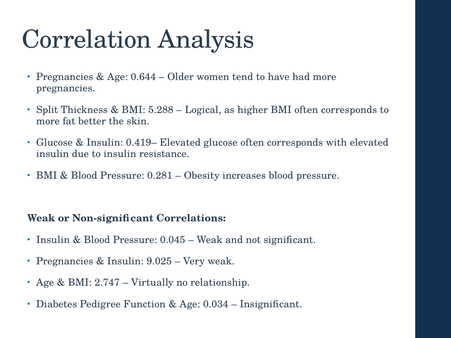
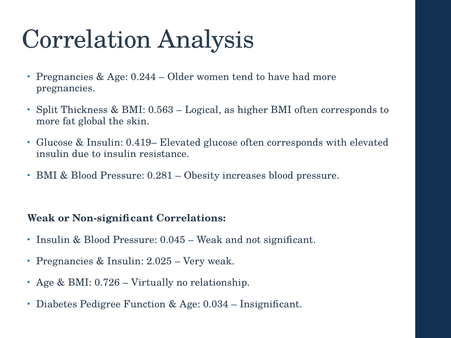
0.644: 0.644 -> 0.244
5.288: 5.288 -> 0.563
better: better -> global
9.025: 9.025 -> 2.025
2.747: 2.747 -> 0.726
